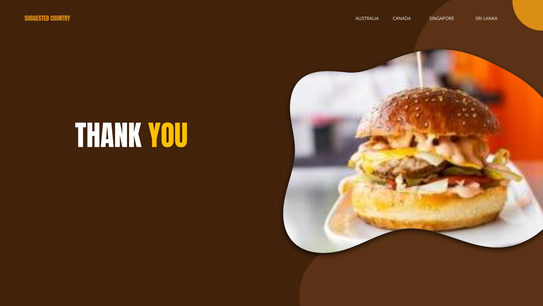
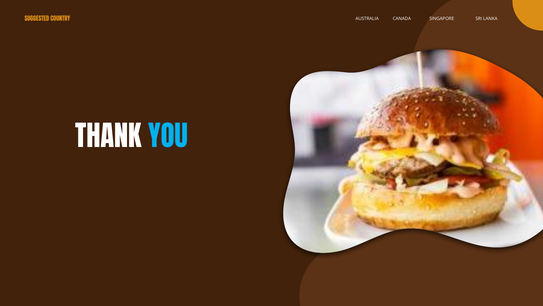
YOU colour: yellow -> light blue
